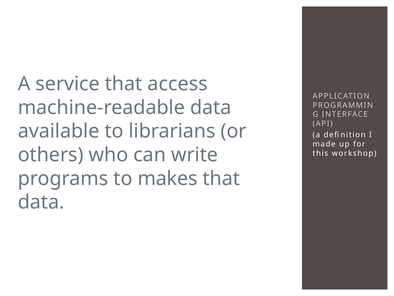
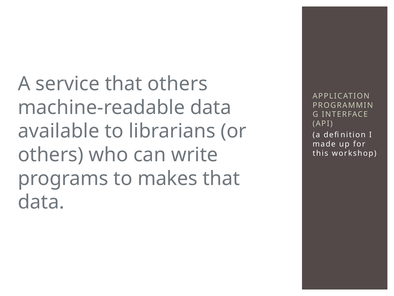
that access: access -> others
